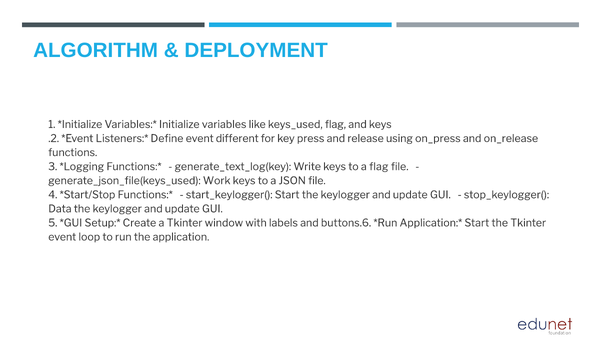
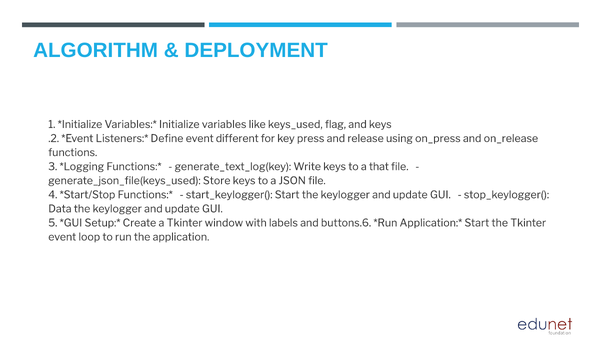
a flag: flag -> that
Work: Work -> Store
